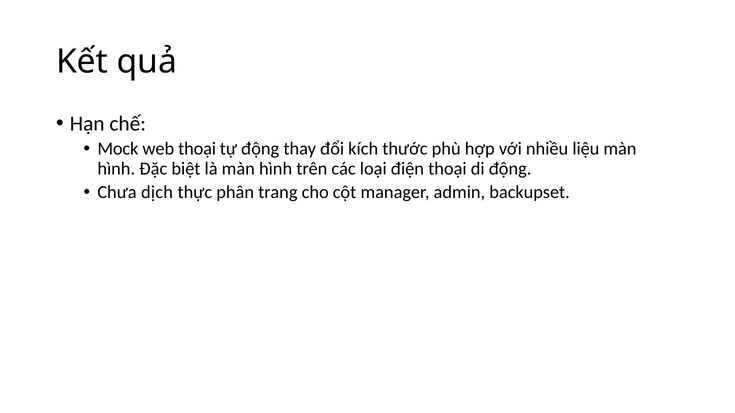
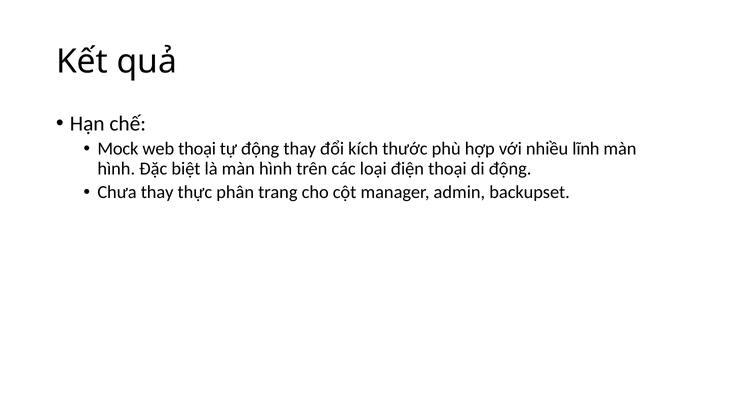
liệu: liệu -> lĩnh
Chưa dịch: dịch -> thay
